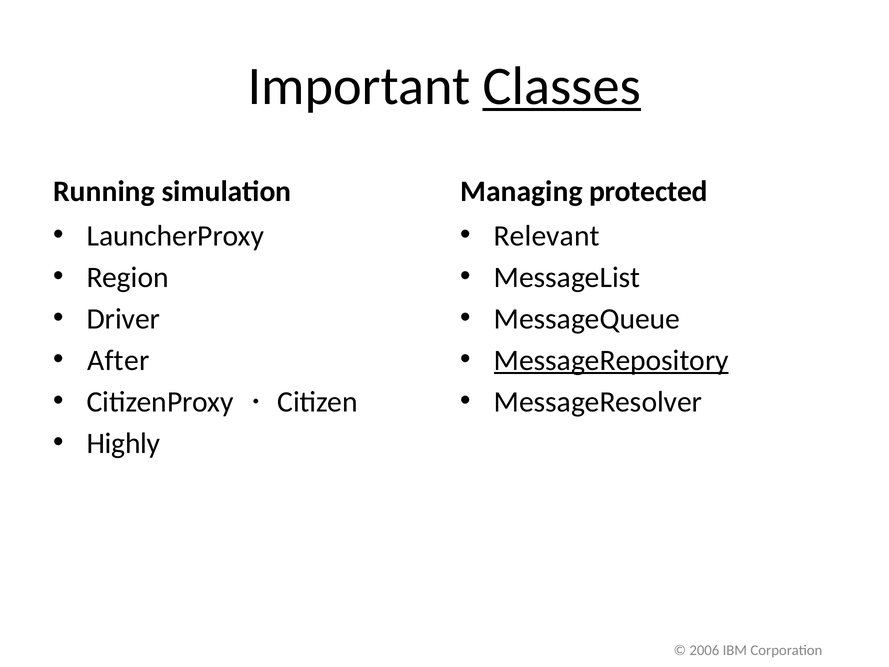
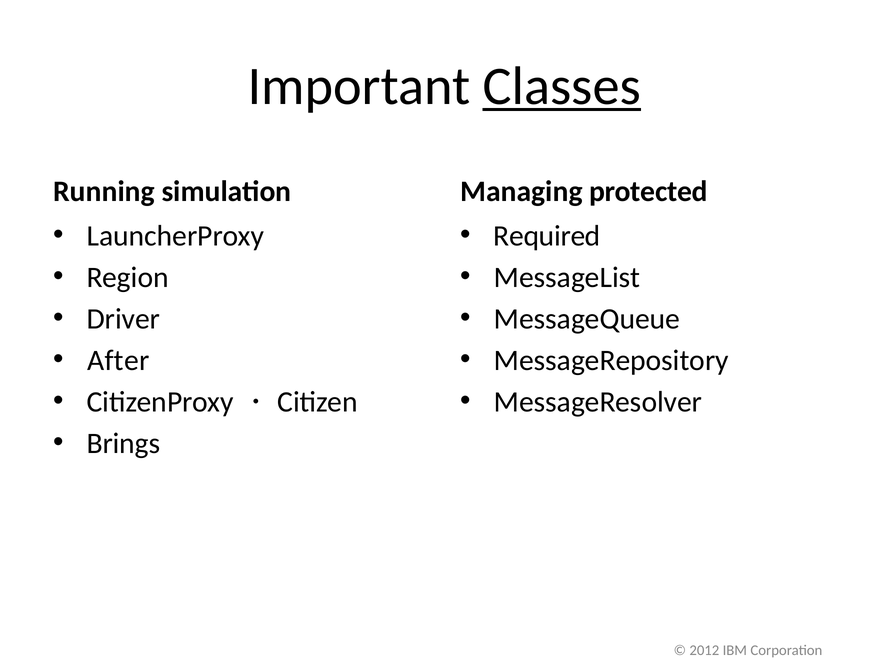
Relevant: Relevant -> Required
MessageRepository underline: present -> none
Highly: Highly -> Brings
2006: 2006 -> 2012
